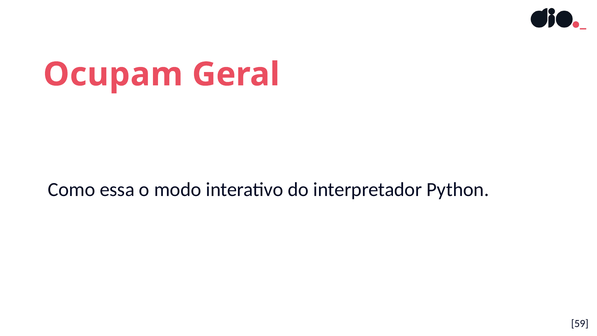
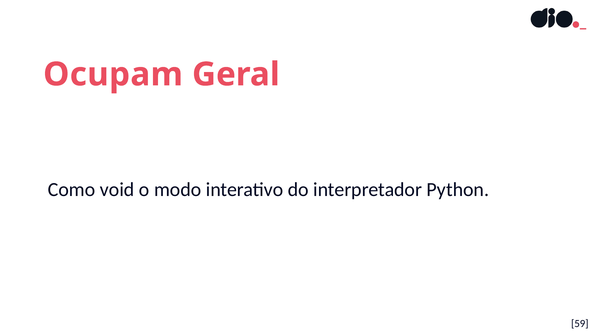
essa: essa -> void
